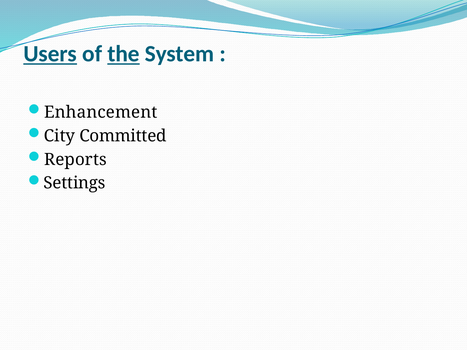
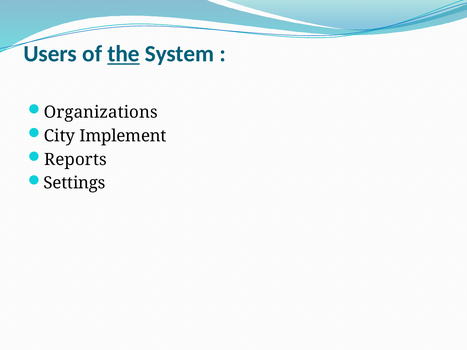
Users underline: present -> none
Enhancement: Enhancement -> Organizations
Committed: Committed -> Implement
